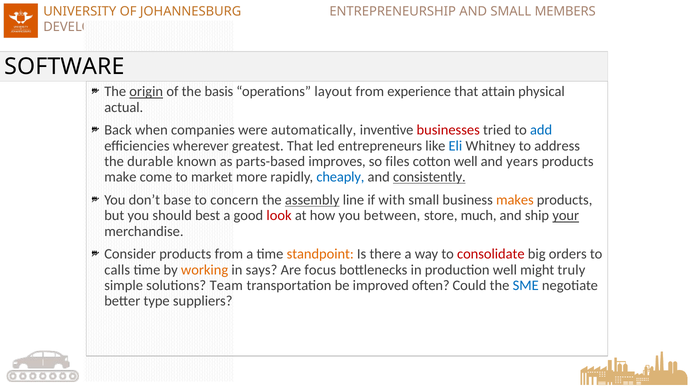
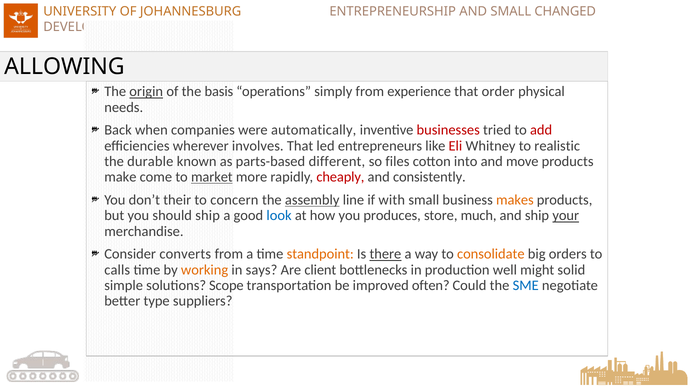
MEMBERS: MEMBERS -> CHANGED
SOFTWARE: SOFTWARE -> ALLOWING
layout: layout -> simply
attain: attain -> order
actual: actual -> needs
add colour: blue -> red
greatest: greatest -> involves
Eli colour: blue -> red
address: address -> realistic
improves: improves -> different
cotton well: well -> into
years: years -> move
market underline: none -> present
cheaply colour: blue -> red
consistently underline: present -> none
base: base -> their
should best: best -> ship
look colour: red -> blue
between: between -> produces
Consider products: products -> converts
there underline: none -> present
consolidate colour: red -> orange
focus: focus -> client
truly: truly -> solid
Team: Team -> Scope
